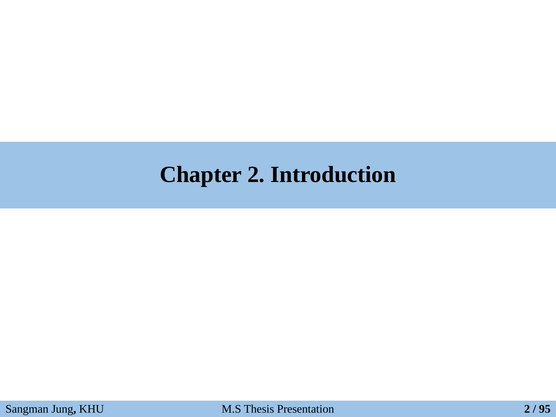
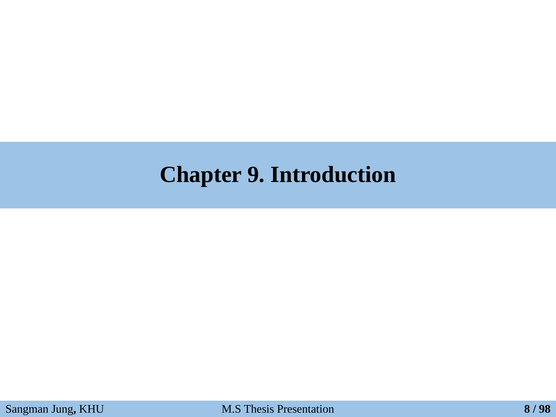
Chapter 2: 2 -> 9
KHU 2: 2 -> 8
95: 95 -> 98
